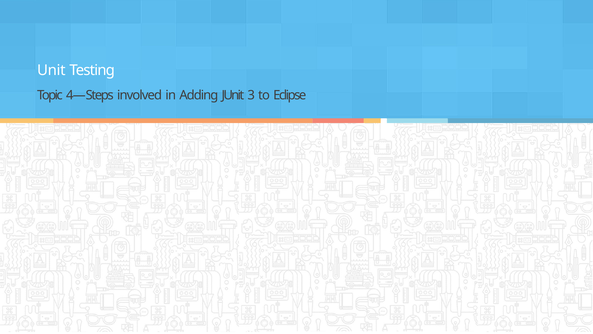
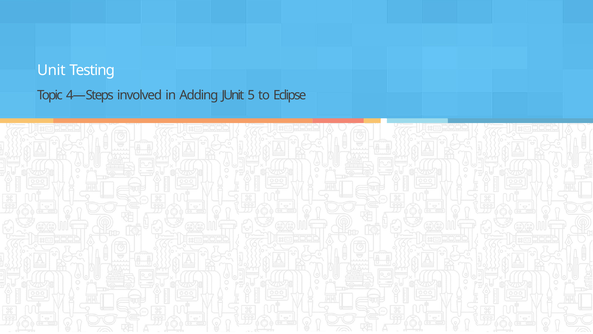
3: 3 -> 5
